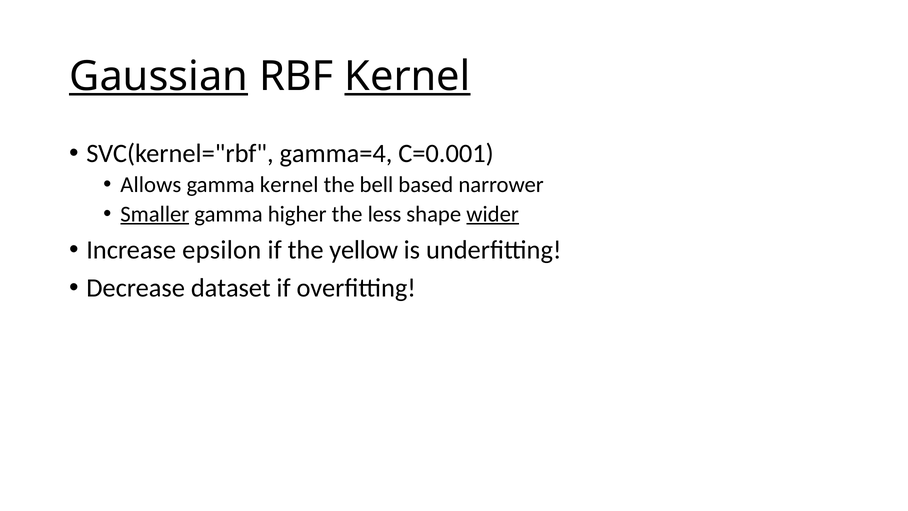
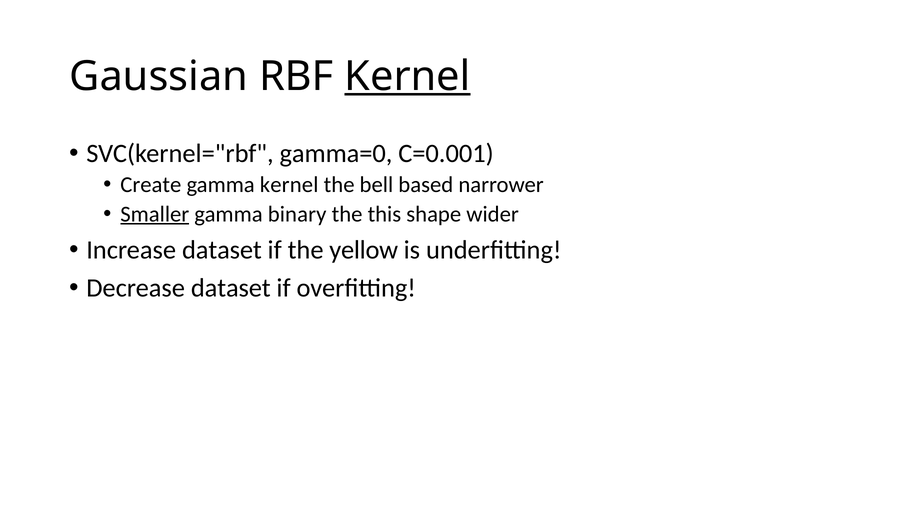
Gaussian underline: present -> none
gamma=4: gamma=4 -> gamma=0
Allows: Allows -> Create
higher: higher -> binary
less: less -> this
wider underline: present -> none
Increase epsilon: epsilon -> dataset
